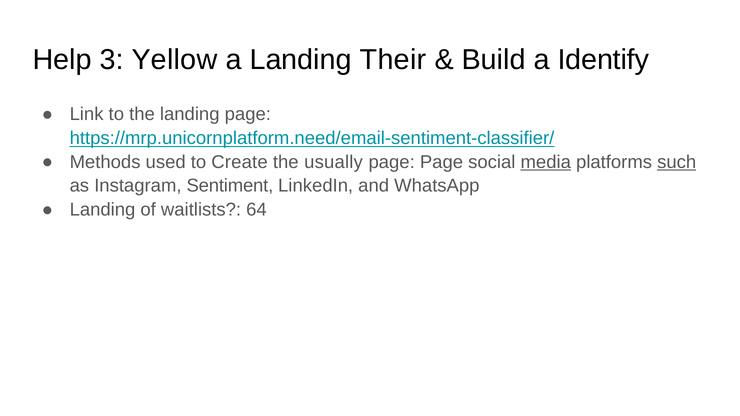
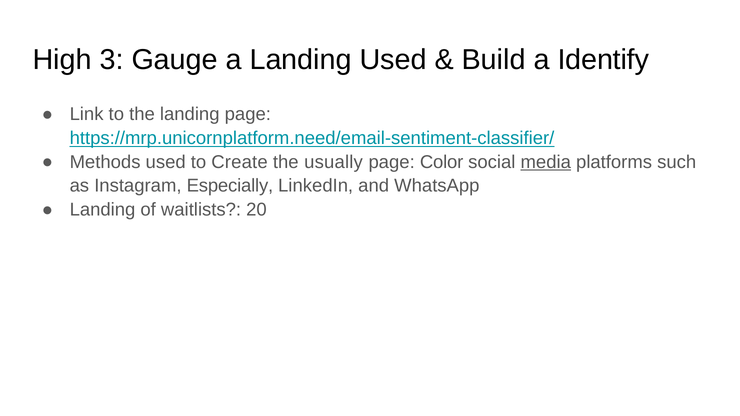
Help: Help -> High
Yellow: Yellow -> Gauge
Landing Their: Their -> Used
page Page: Page -> Color
such underline: present -> none
Sentiment: Sentiment -> Especially
64: 64 -> 20
